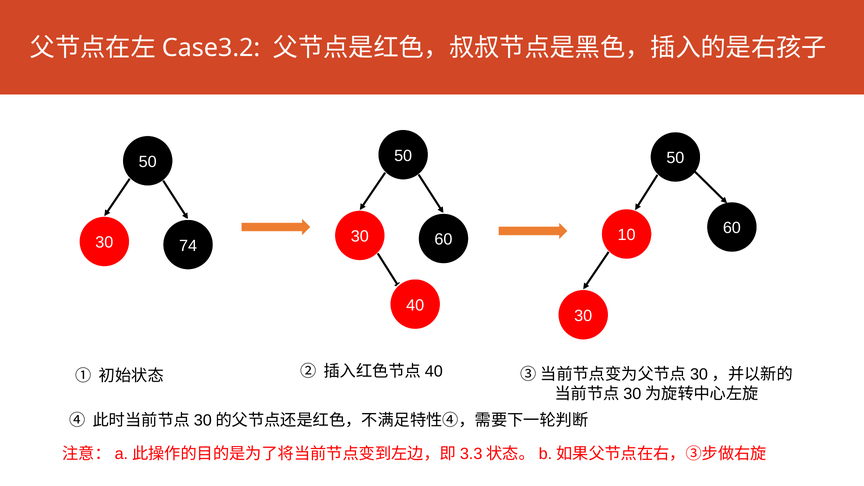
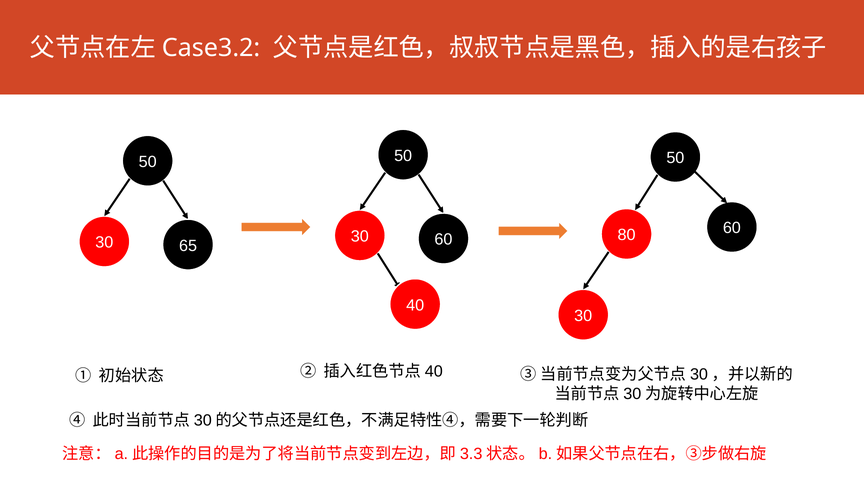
10: 10 -> 80
74: 74 -> 65
